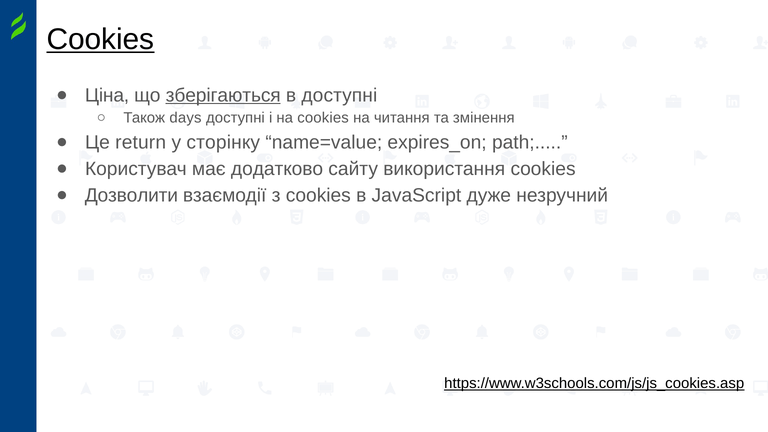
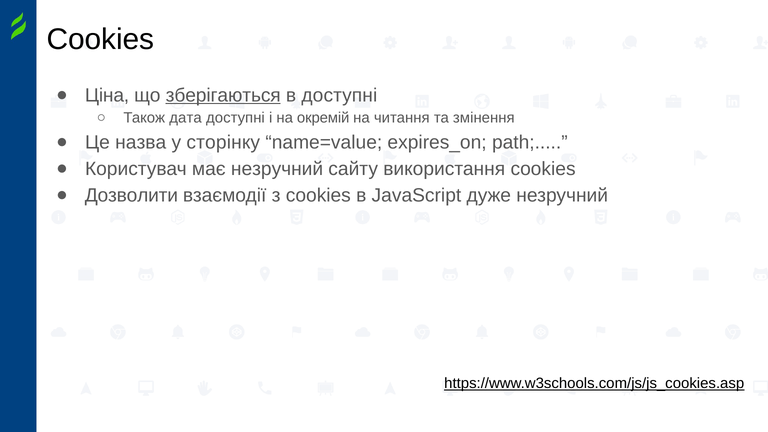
Cookies at (101, 39) underline: present -> none
days: days -> дата
на cookies: cookies -> окремій
return: return -> назва
має додатково: додатково -> незручний
